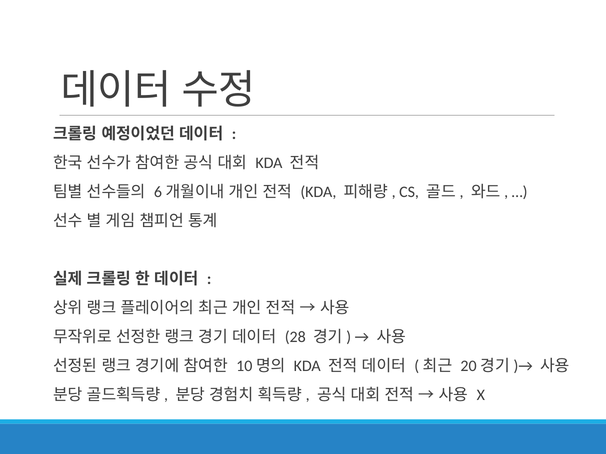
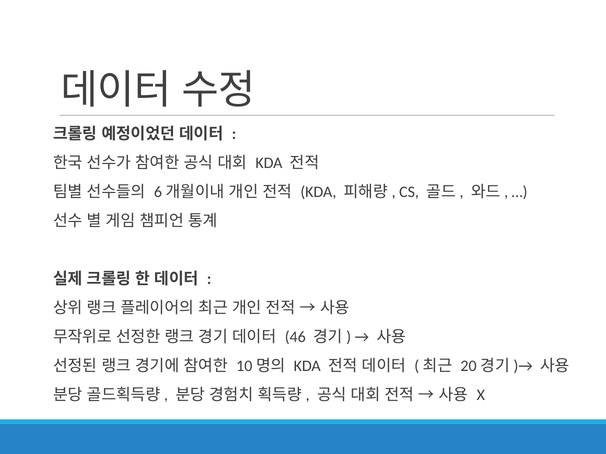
28: 28 -> 46
